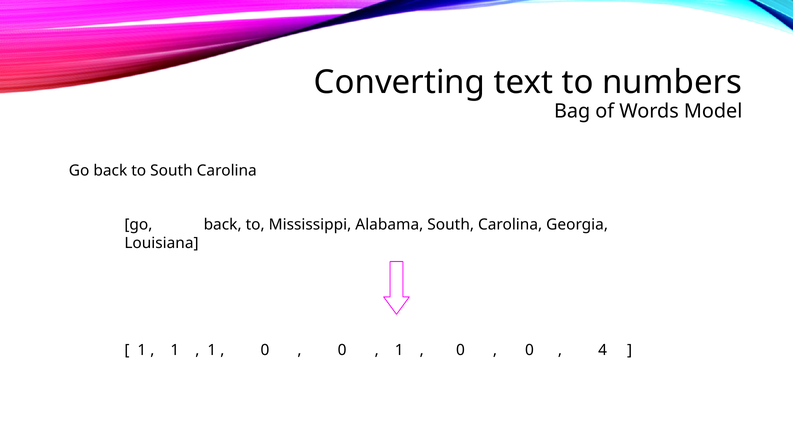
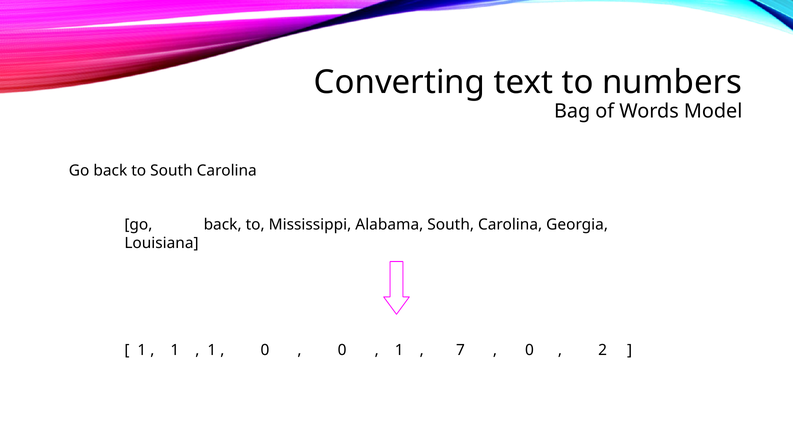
0 at (460, 350): 0 -> 7
4: 4 -> 2
